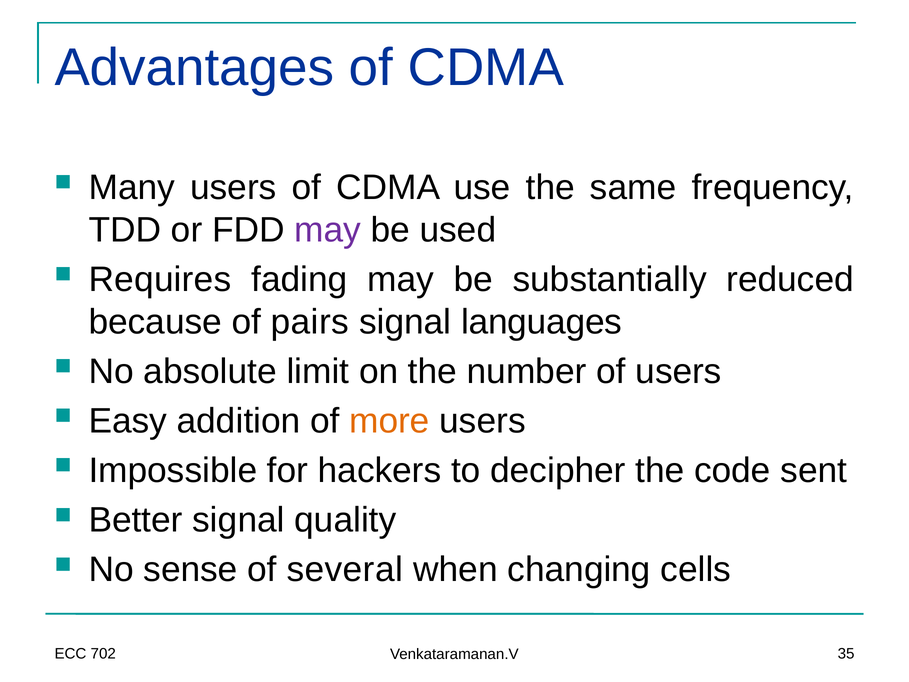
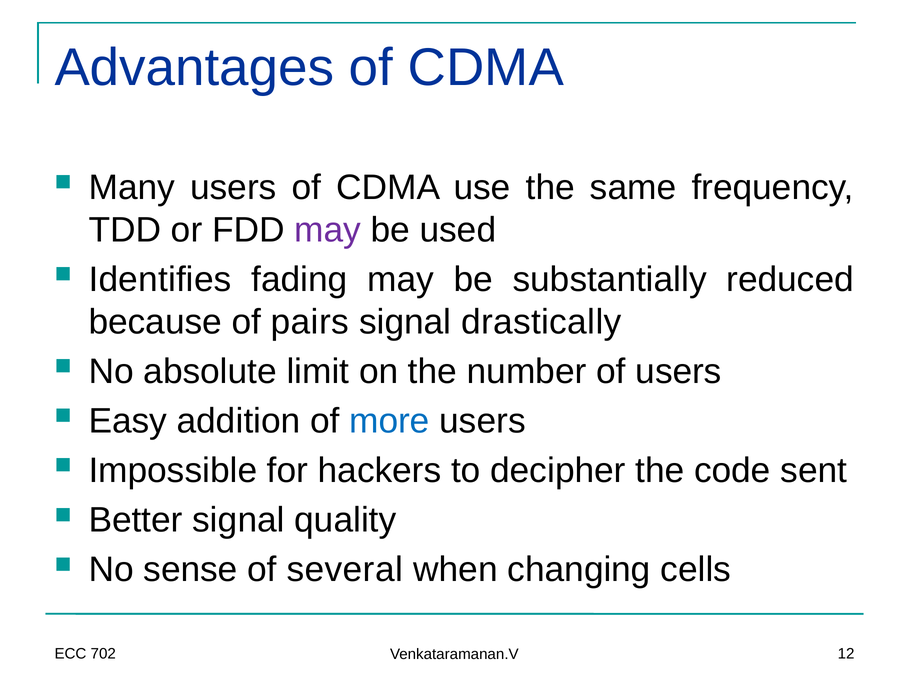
Requires: Requires -> Identifies
languages: languages -> drastically
more colour: orange -> blue
35: 35 -> 12
